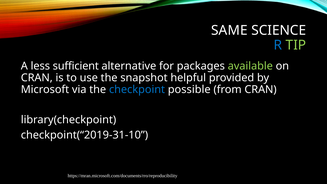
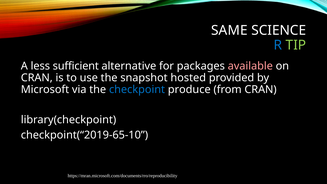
available colour: light green -> pink
helpful: helpful -> hosted
possible: possible -> produce
checkpoint(“2019-31-10: checkpoint(“2019-31-10 -> checkpoint(“2019-65-10
